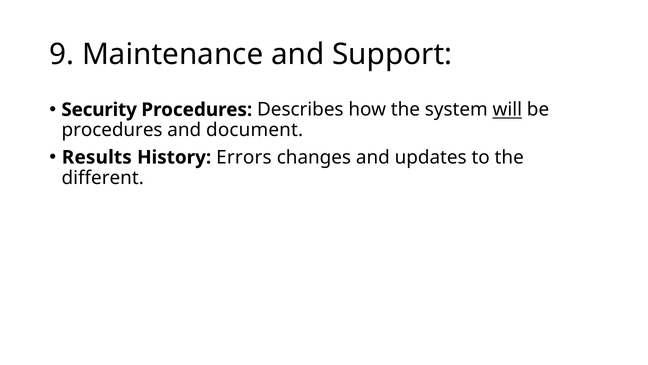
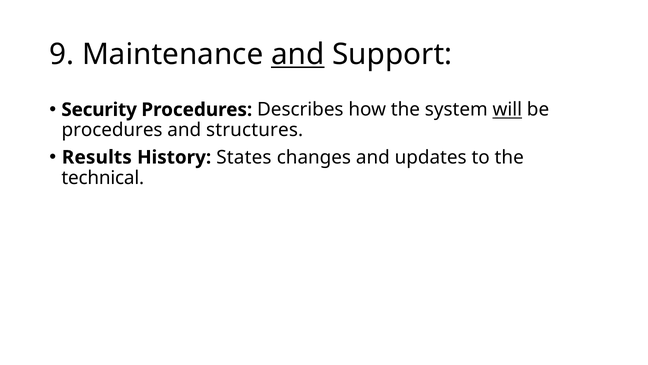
and at (298, 54) underline: none -> present
document: document -> structures
Errors: Errors -> States
different: different -> technical
